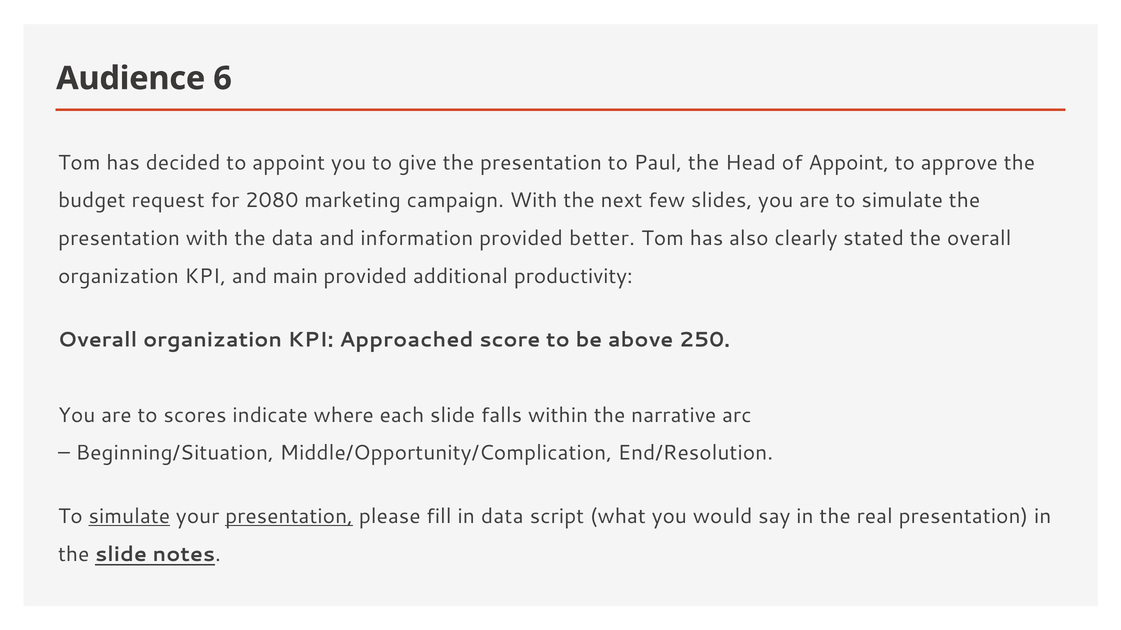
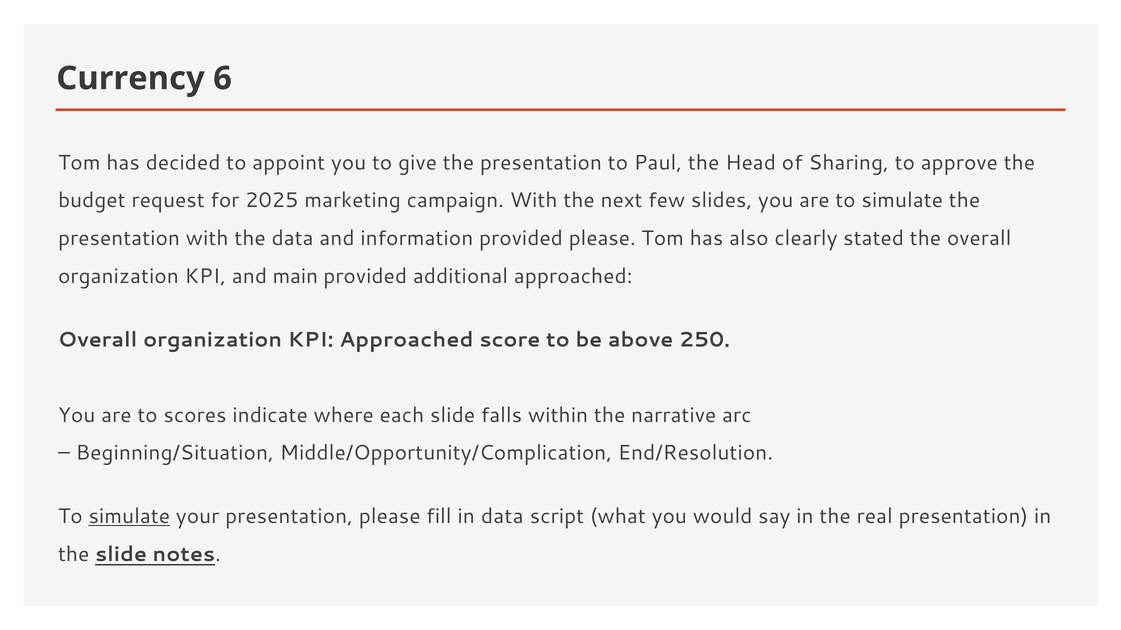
Audience: Audience -> Currency
of Appoint: Appoint -> Sharing
2080: 2080 -> 2025
provided better: better -> please
additional productivity: productivity -> approached
presentation at (289, 517) underline: present -> none
